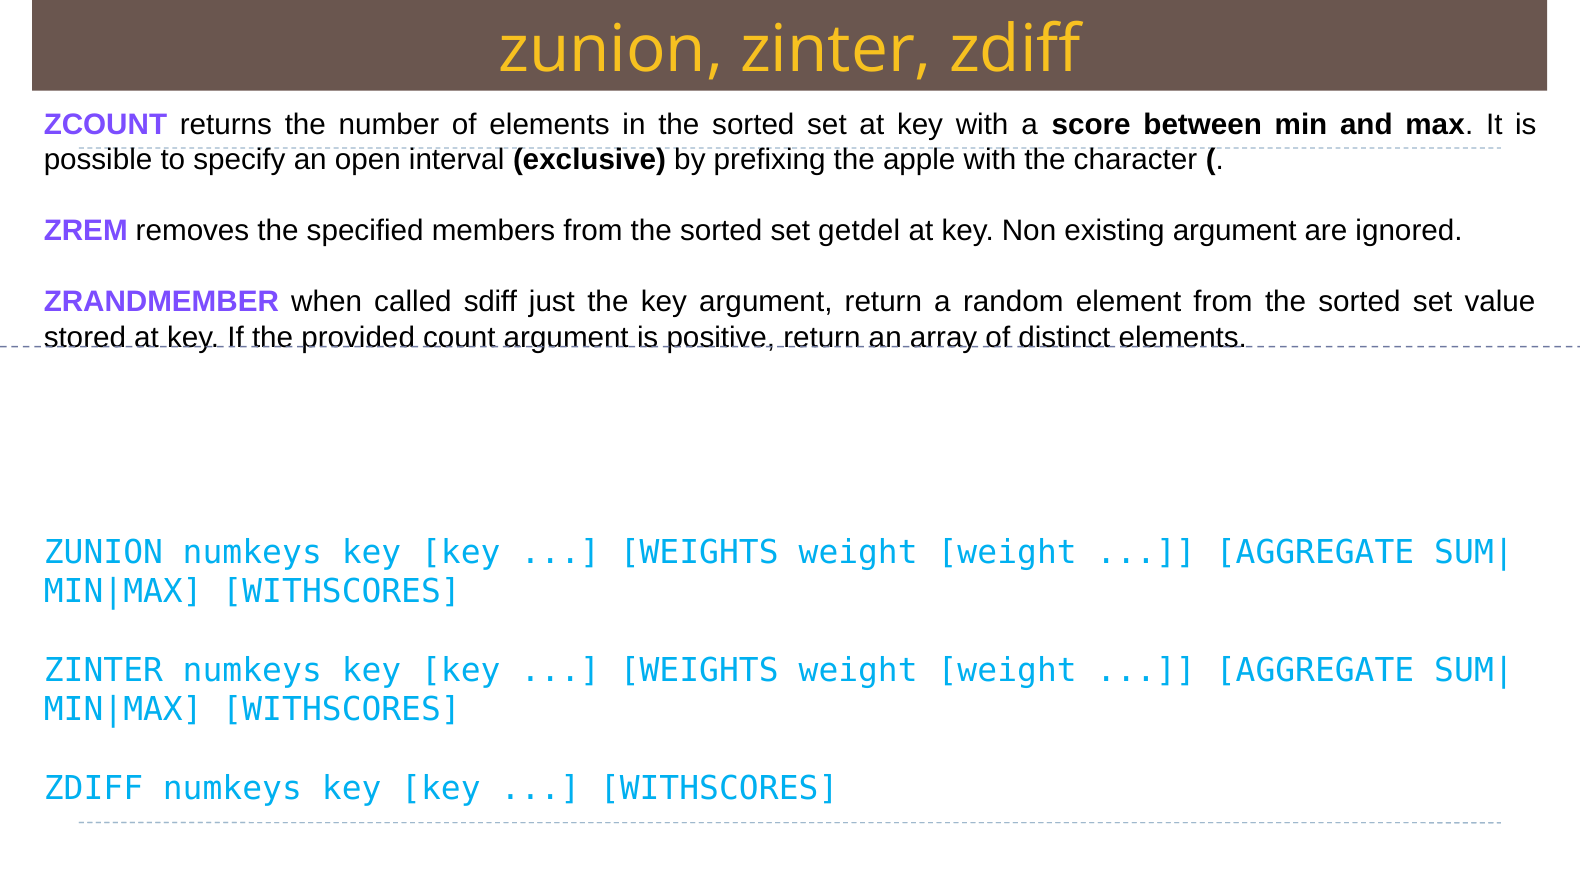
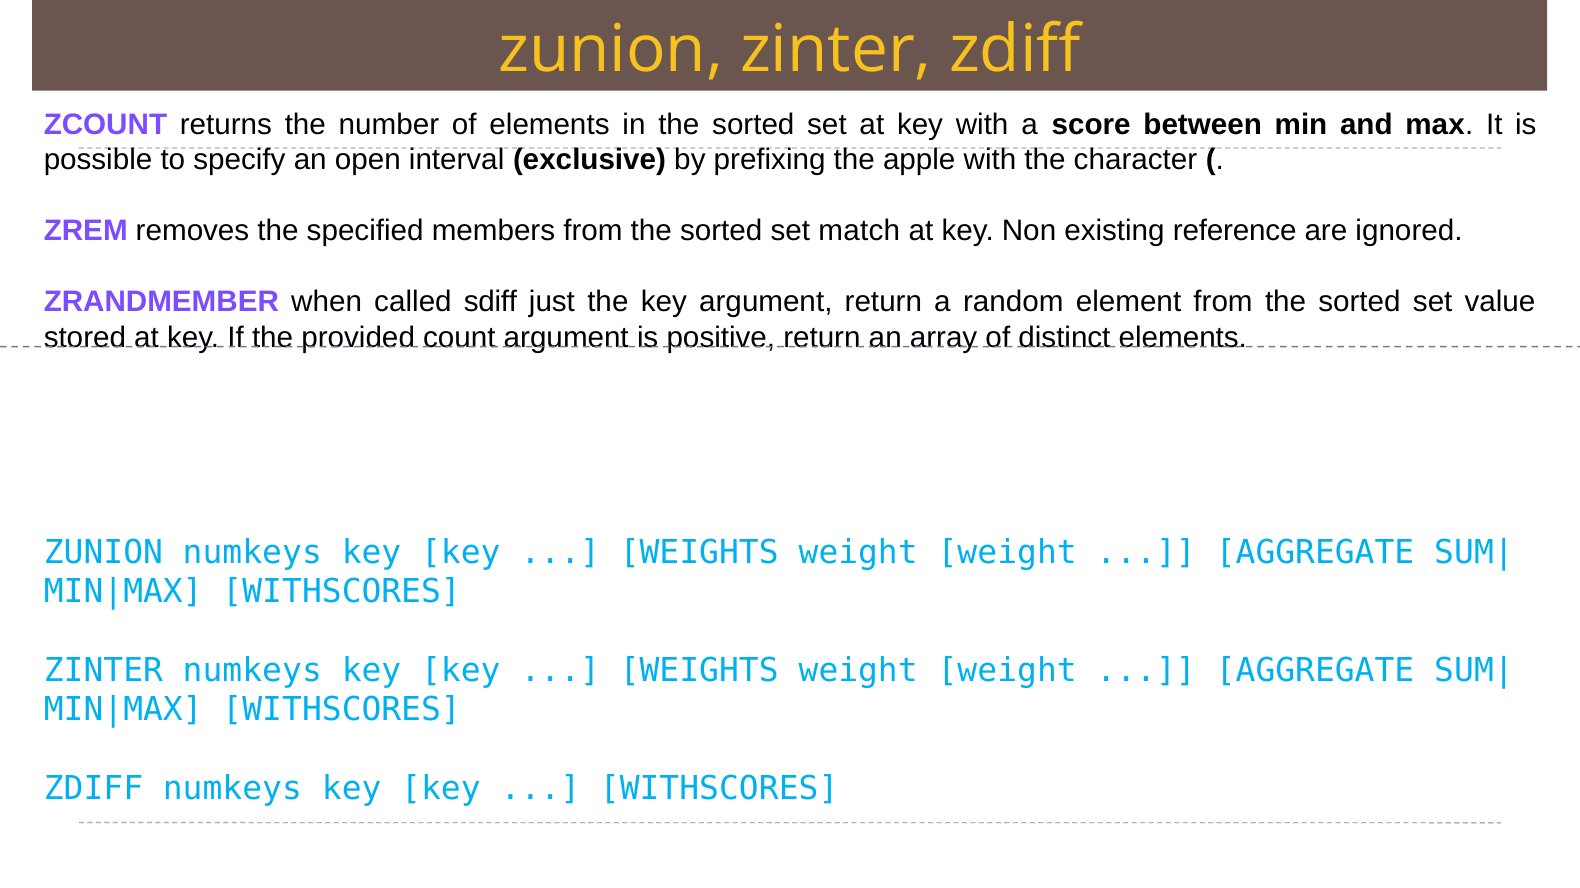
getdel: getdel -> match
existing argument: argument -> reference
